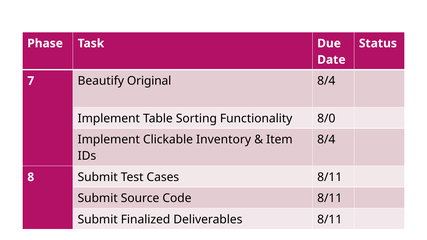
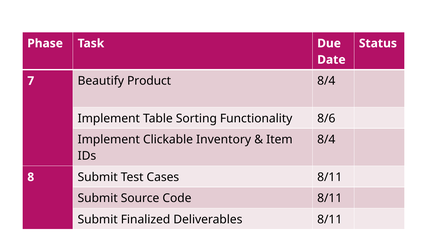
Original: Original -> Product
8/0: 8/0 -> 8/6
